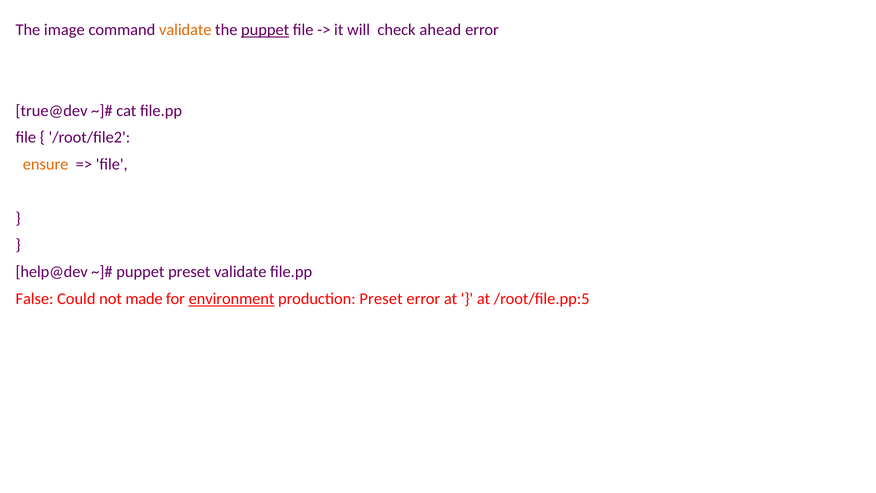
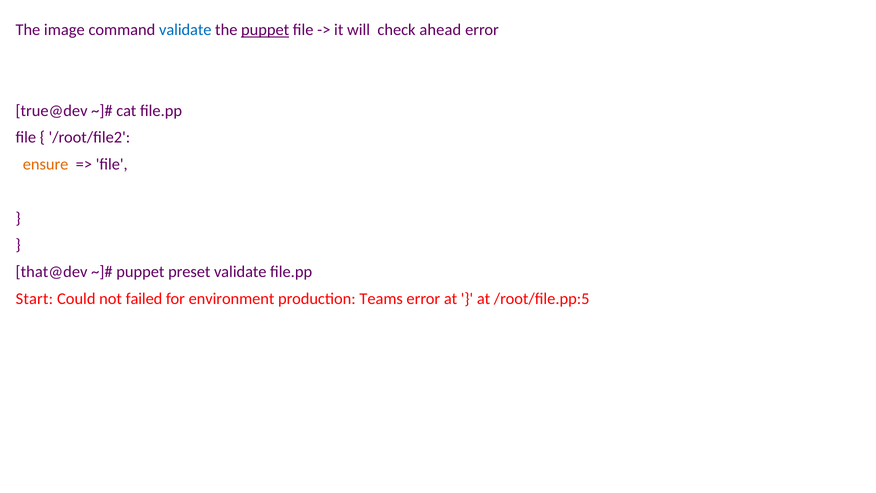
validate at (185, 30) colour: orange -> blue
help@dev: help@dev -> that@dev
False: False -> Start
made: made -> failed
environment underline: present -> none
production Preset: Preset -> Teams
